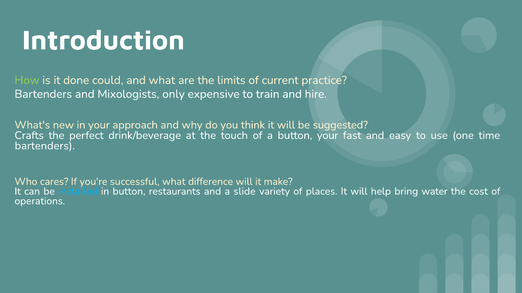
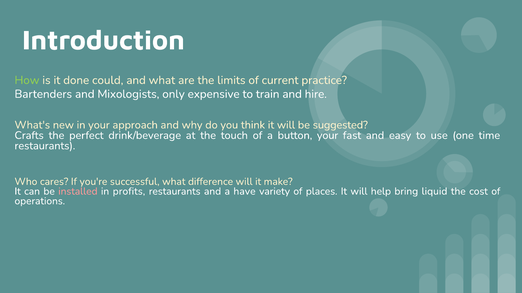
bartenders at (45, 146): bartenders -> restaurants
installed colour: light blue -> pink
in button: button -> profits
slide: slide -> have
water: water -> liquid
